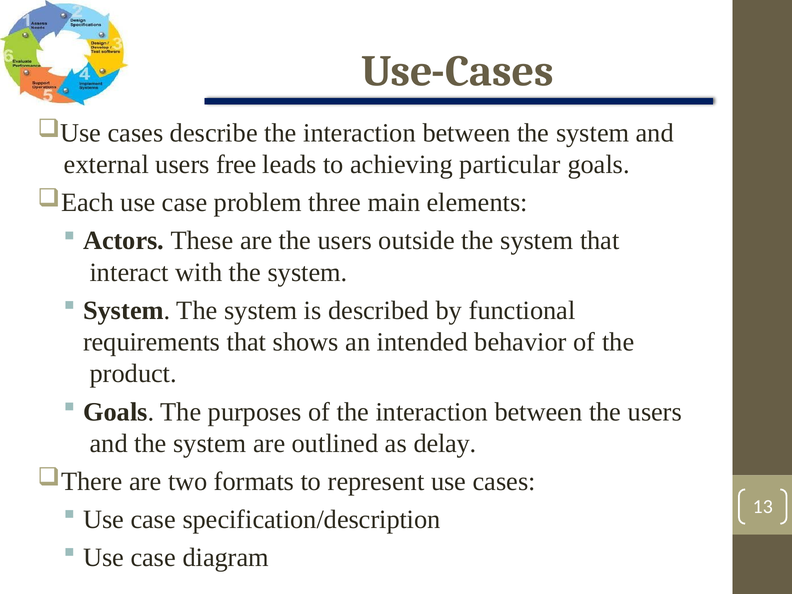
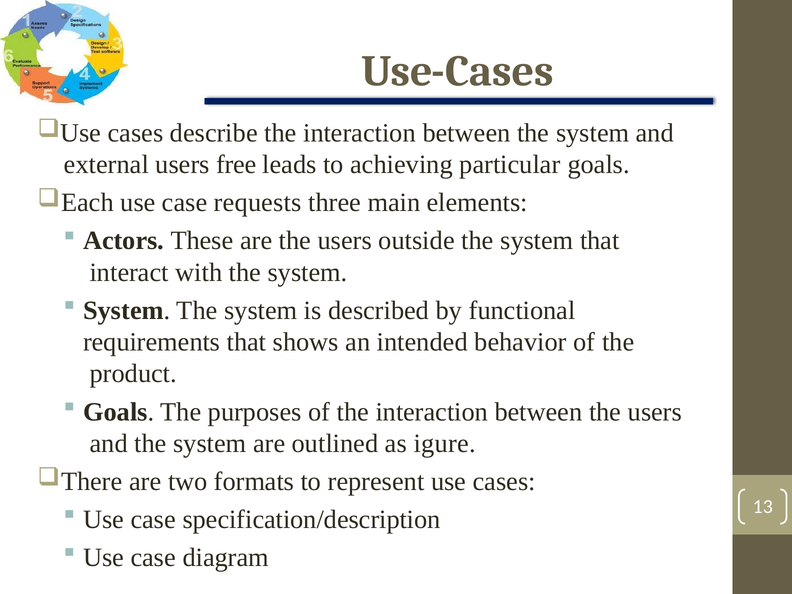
problem: problem -> requests
delay: delay -> igure
